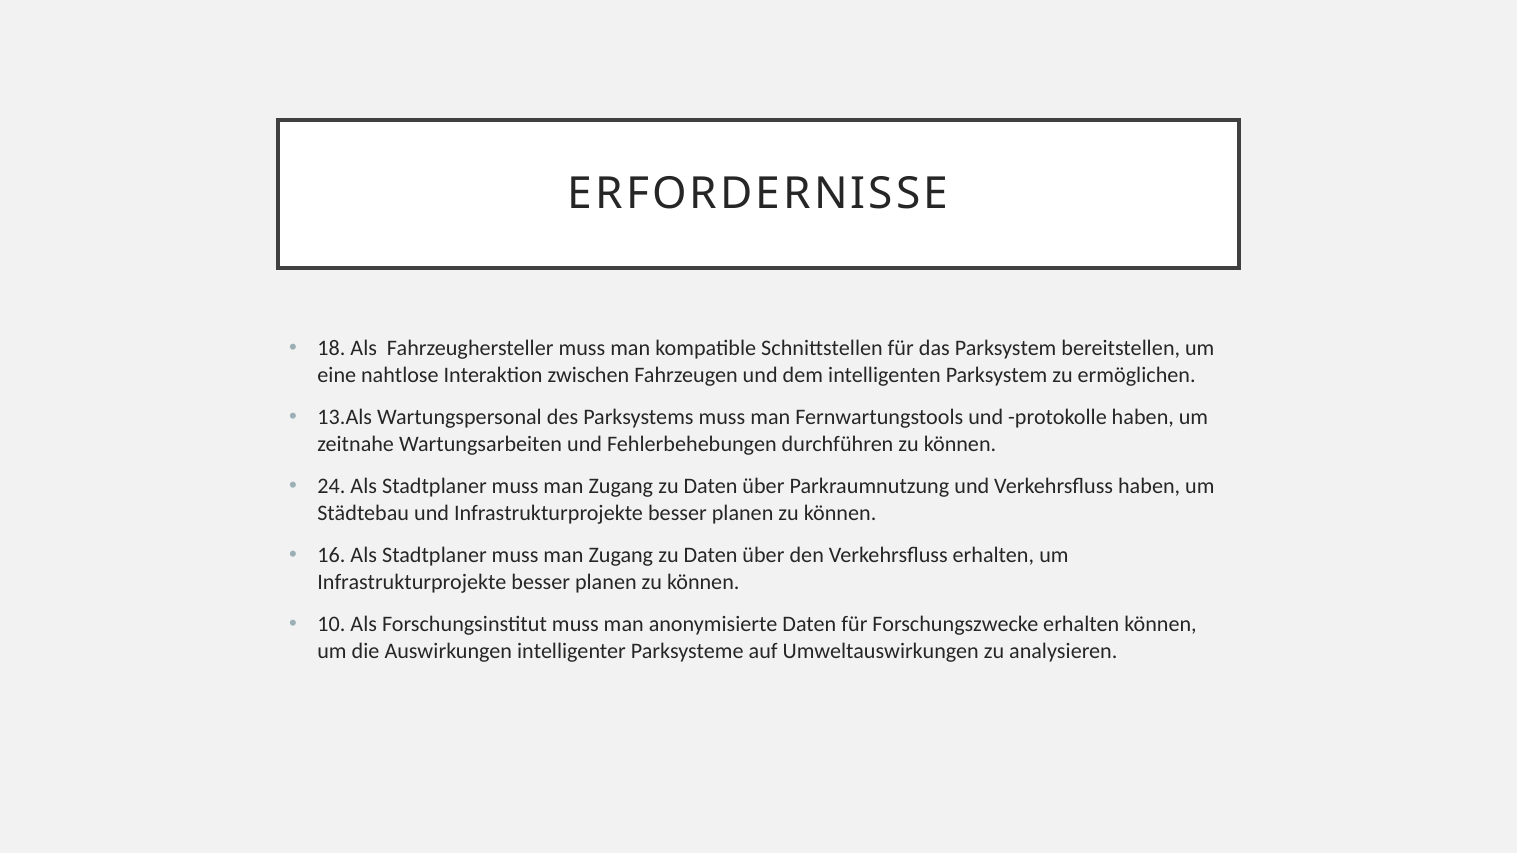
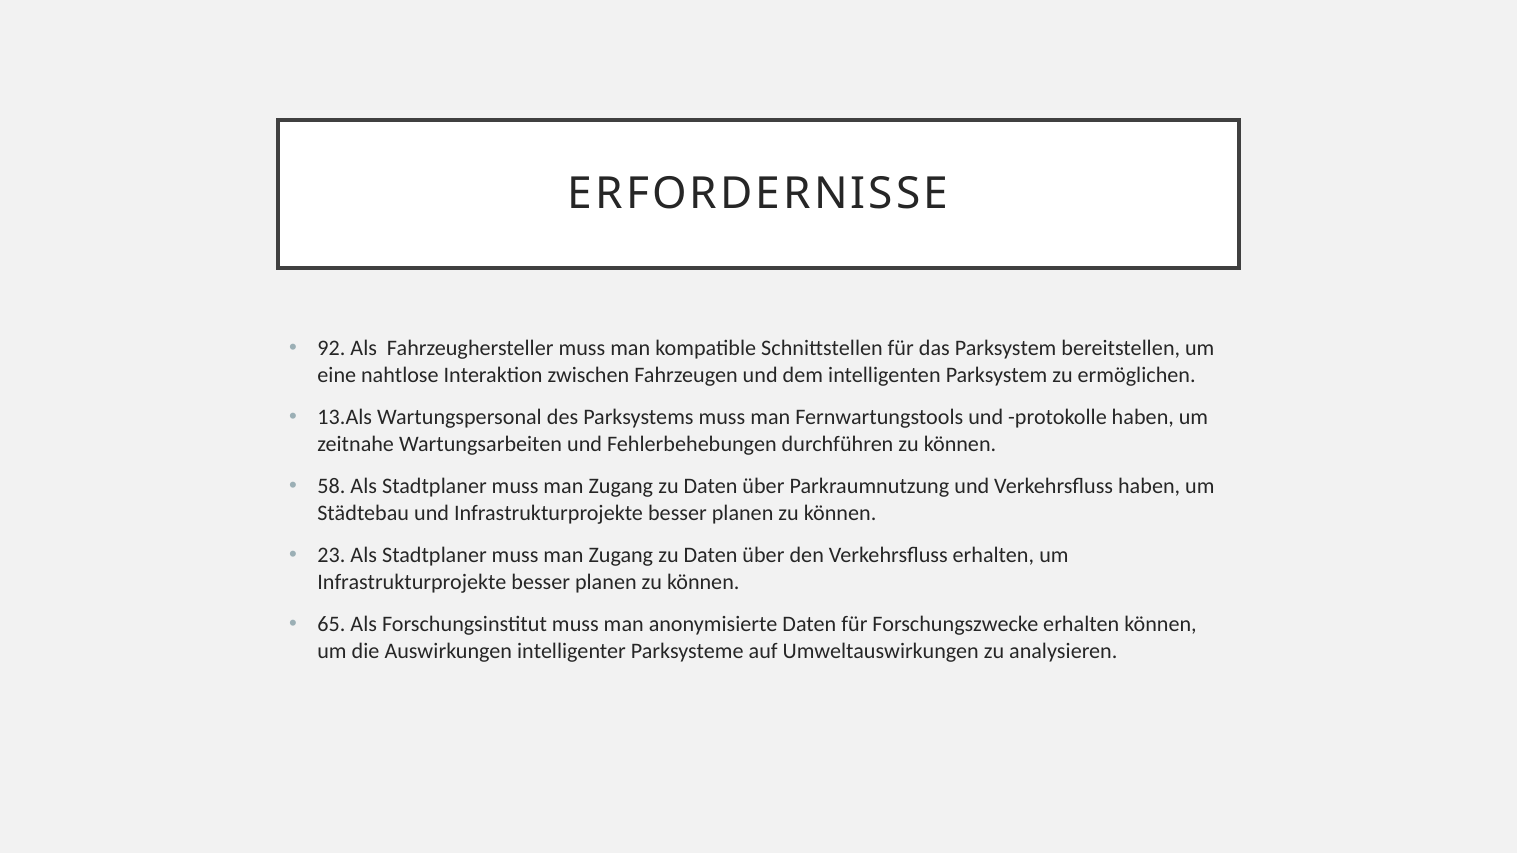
18: 18 -> 92
24: 24 -> 58
16: 16 -> 23
10: 10 -> 65
